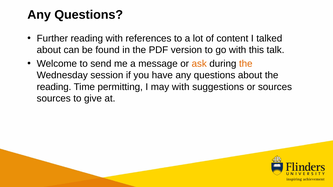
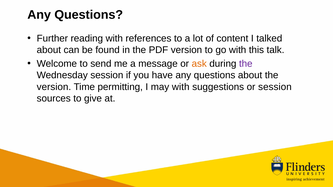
the at (246, 64) colour: orange -> purple
reading at (54, 87): reading -> version
or sources: sources -> session
